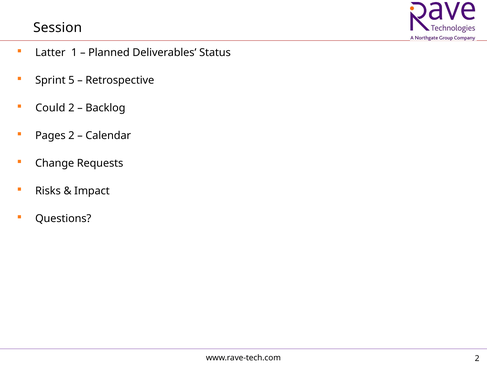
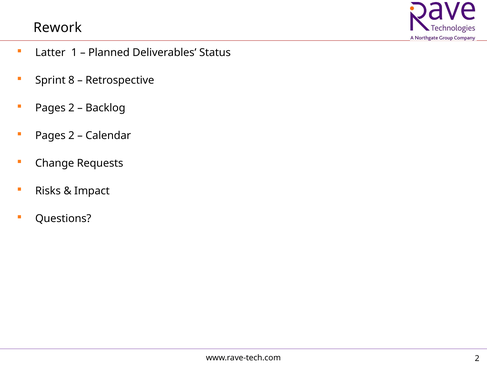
Session: Session -> Rework
5: 5 -> 8
Could at (50, 108): Could -> Pages
